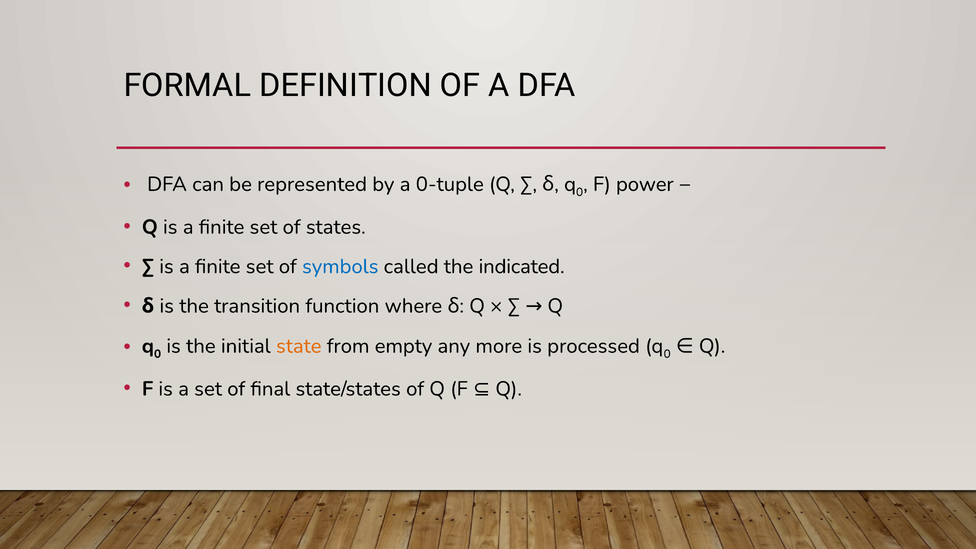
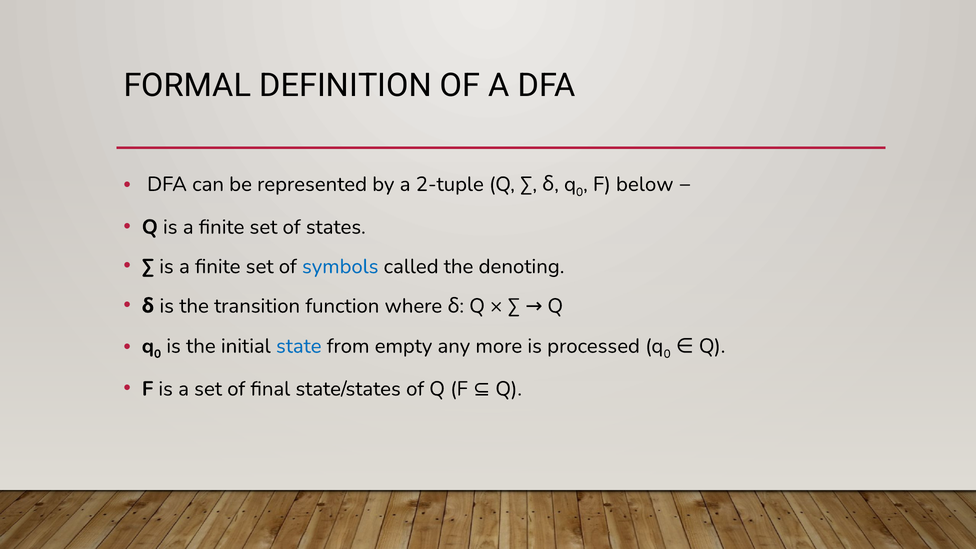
0-tuple: 0-tuple -> 2-tuple
power: power -> below
indicated: indicated -> denoting
state colour: orange -> blue
